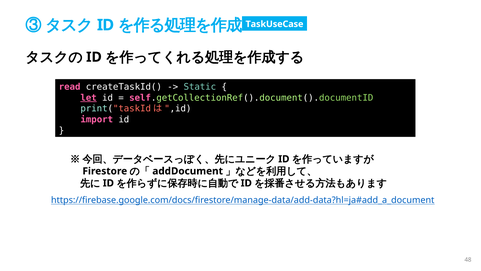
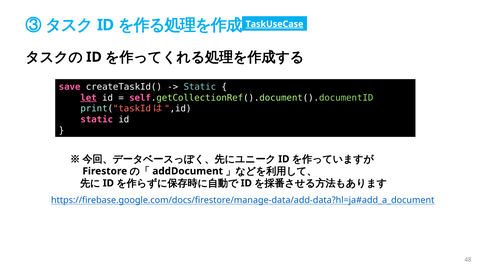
TaskUseCase underline: none -> present
read: read -> save
import at (97, 119): import -> static
